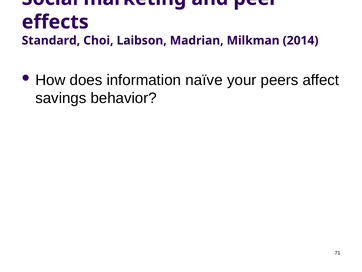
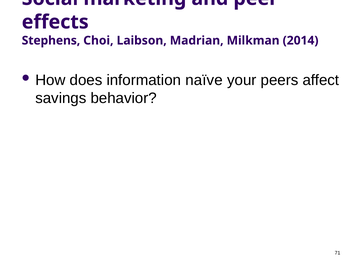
Standard: Standard -> Stephens
